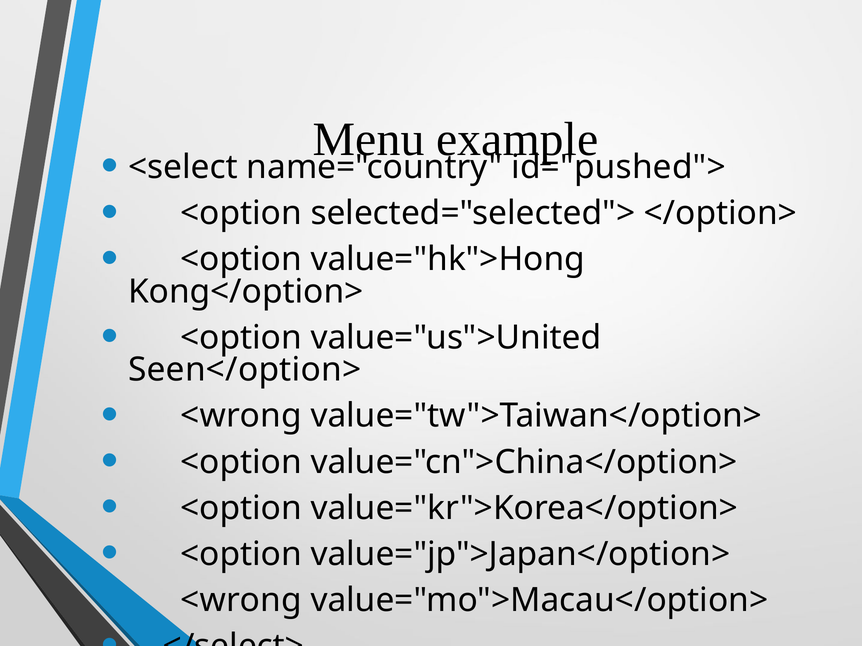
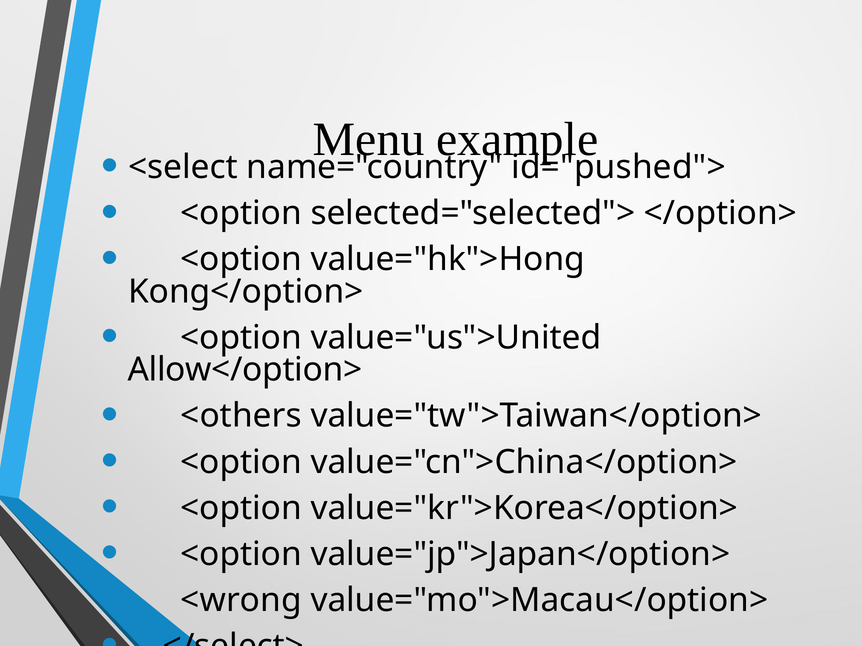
Seen</option>: Seen</option> -> Allow</option>
<wrong at (241, 416): <wrong -> <others
